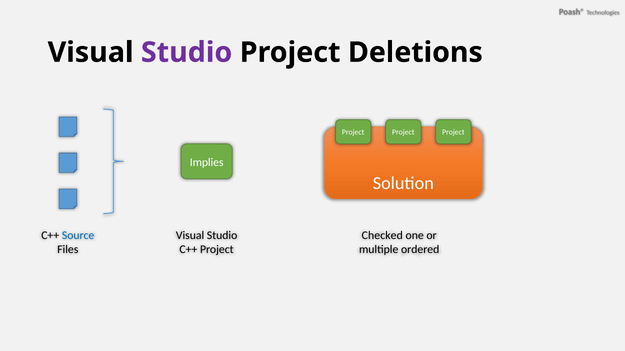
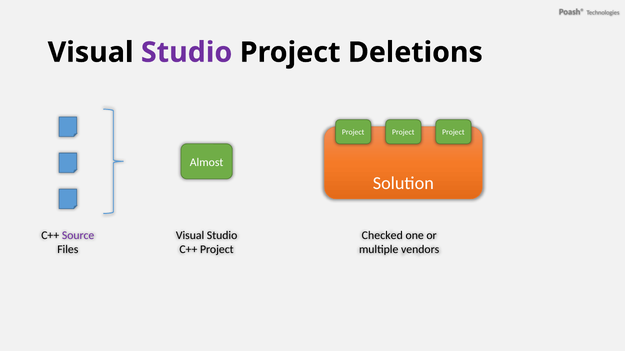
Implies: Implies -> Almost
Source colour: blue -> purple
ordered: ordered -> vendors
